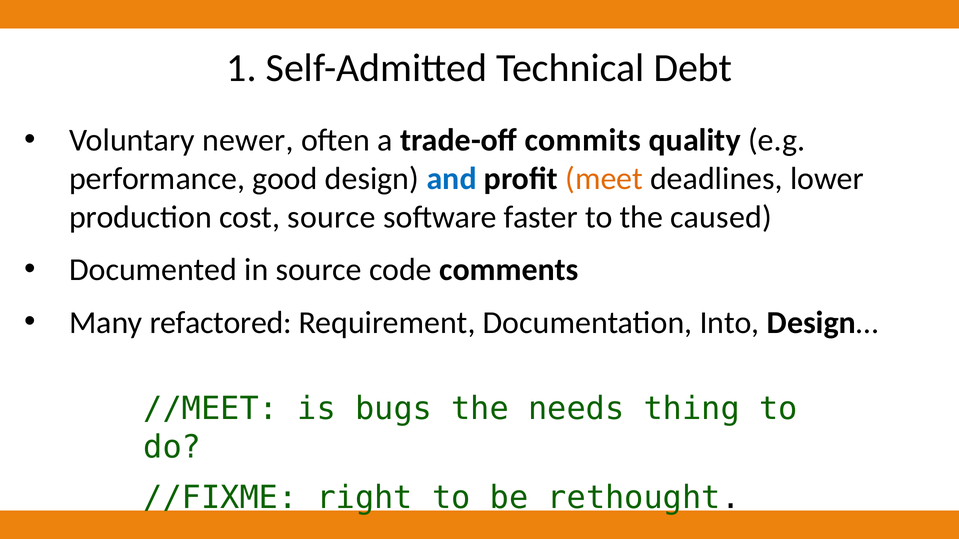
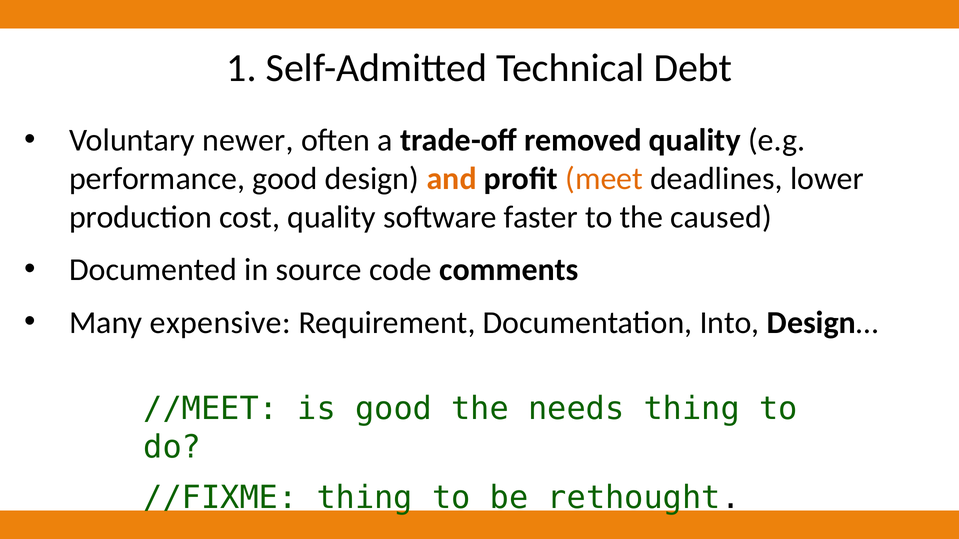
commits: commits -> removed
and colour: blue -> orange
cost source: source -> quality
refactored: refactored -> expensive
is bugs: bugs -> good
//FIXME right: right -> thing
